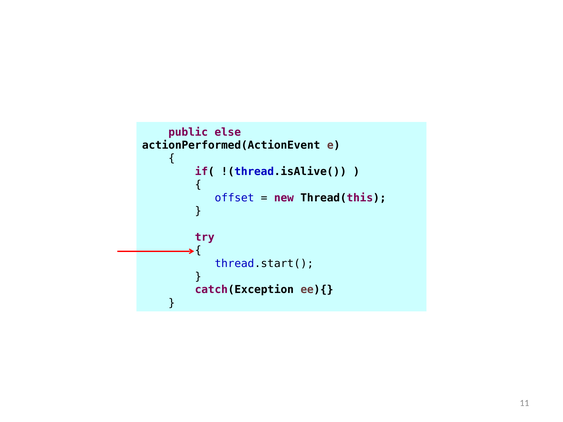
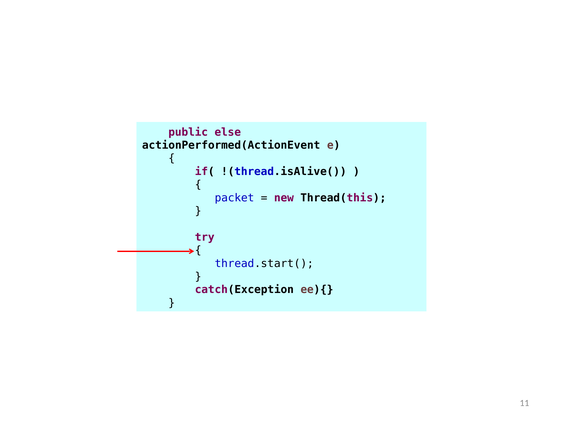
offset: offset -> packet
